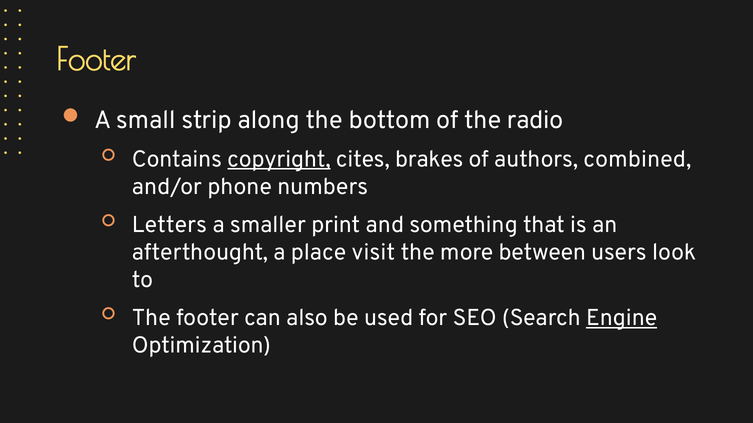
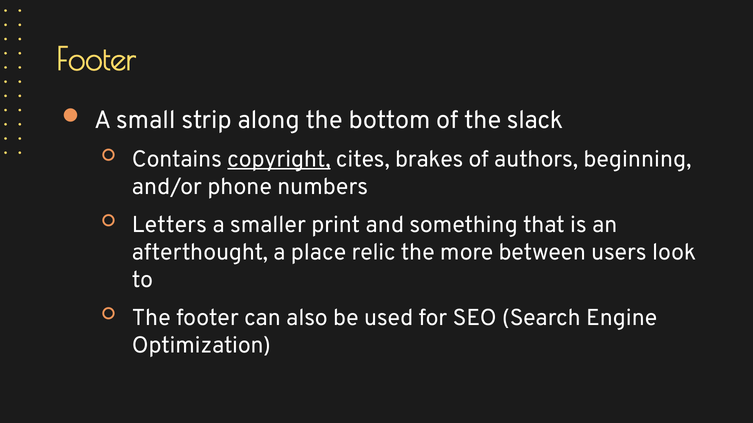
radio: radio -> slack
combined: combined -> beginning
visit: visit -> relic
Engine underline: present -> none
